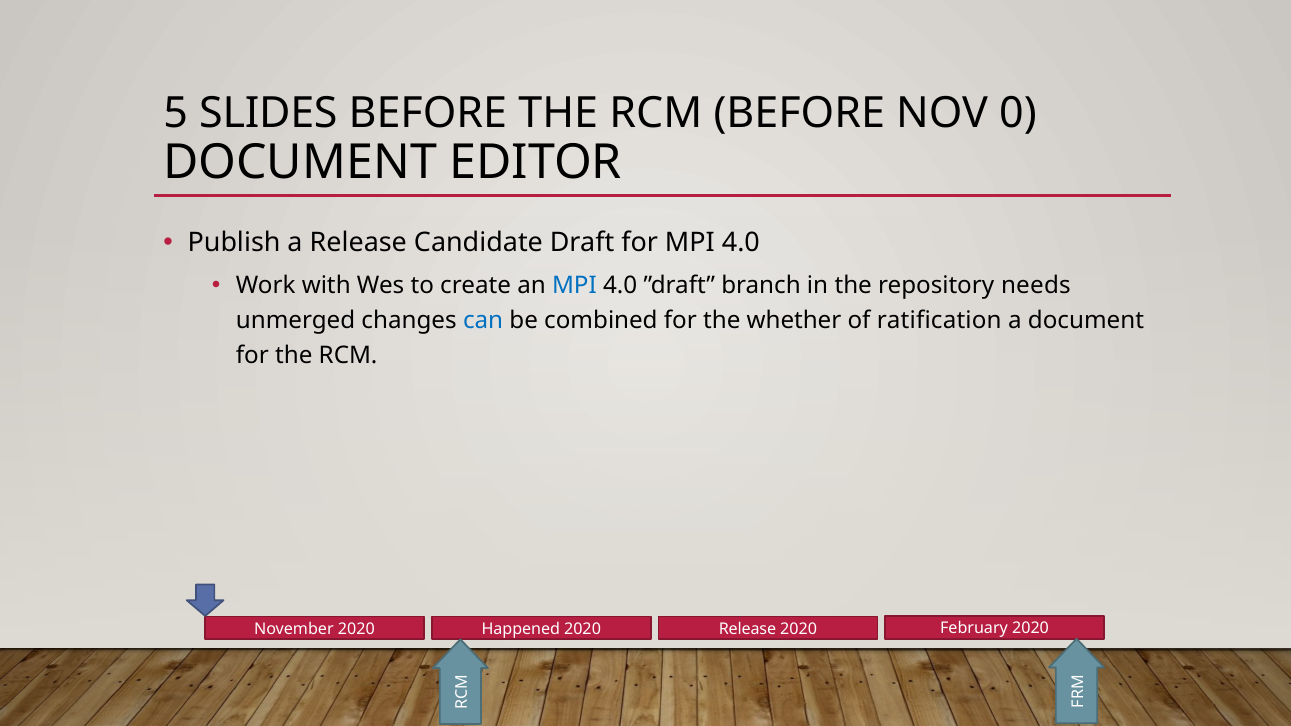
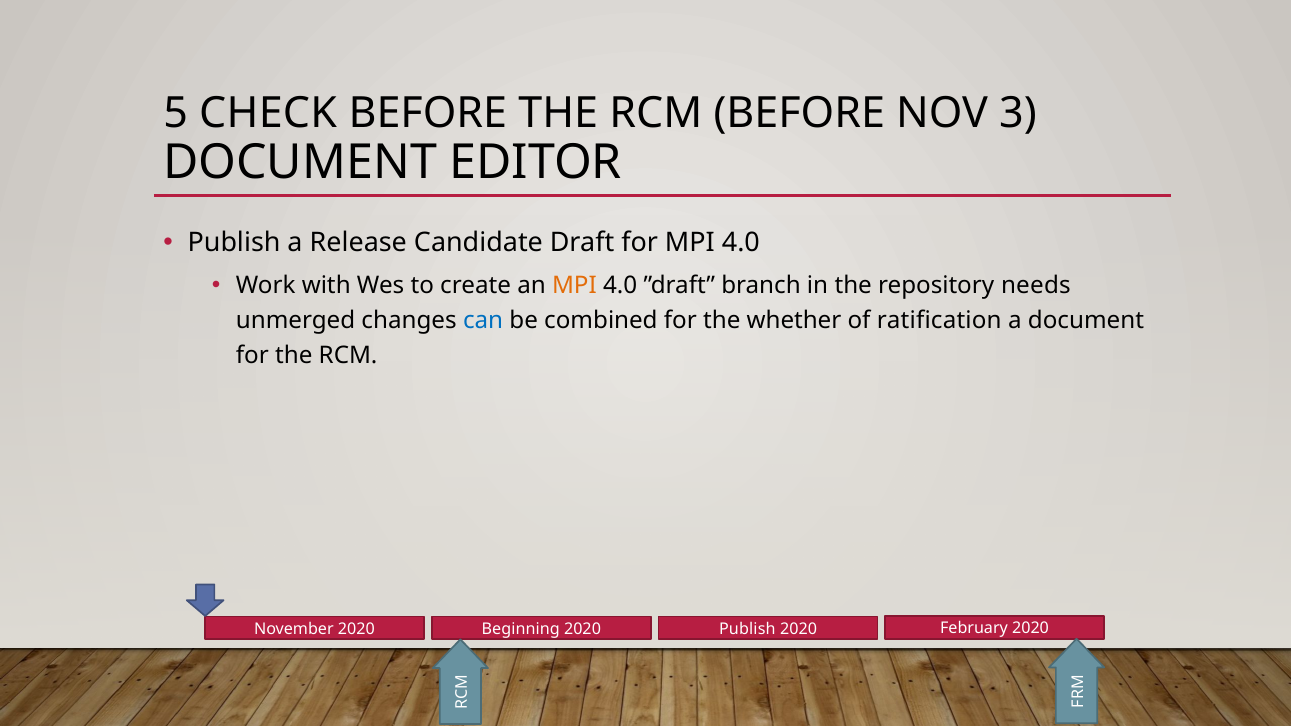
SLIDES: SLIDES -> CHECK
0: 0 -> 3
MPI at (574, 286) colour: blue -> orange
Happened: Happened -> Beginning
2020 Release: Release -> Publish
